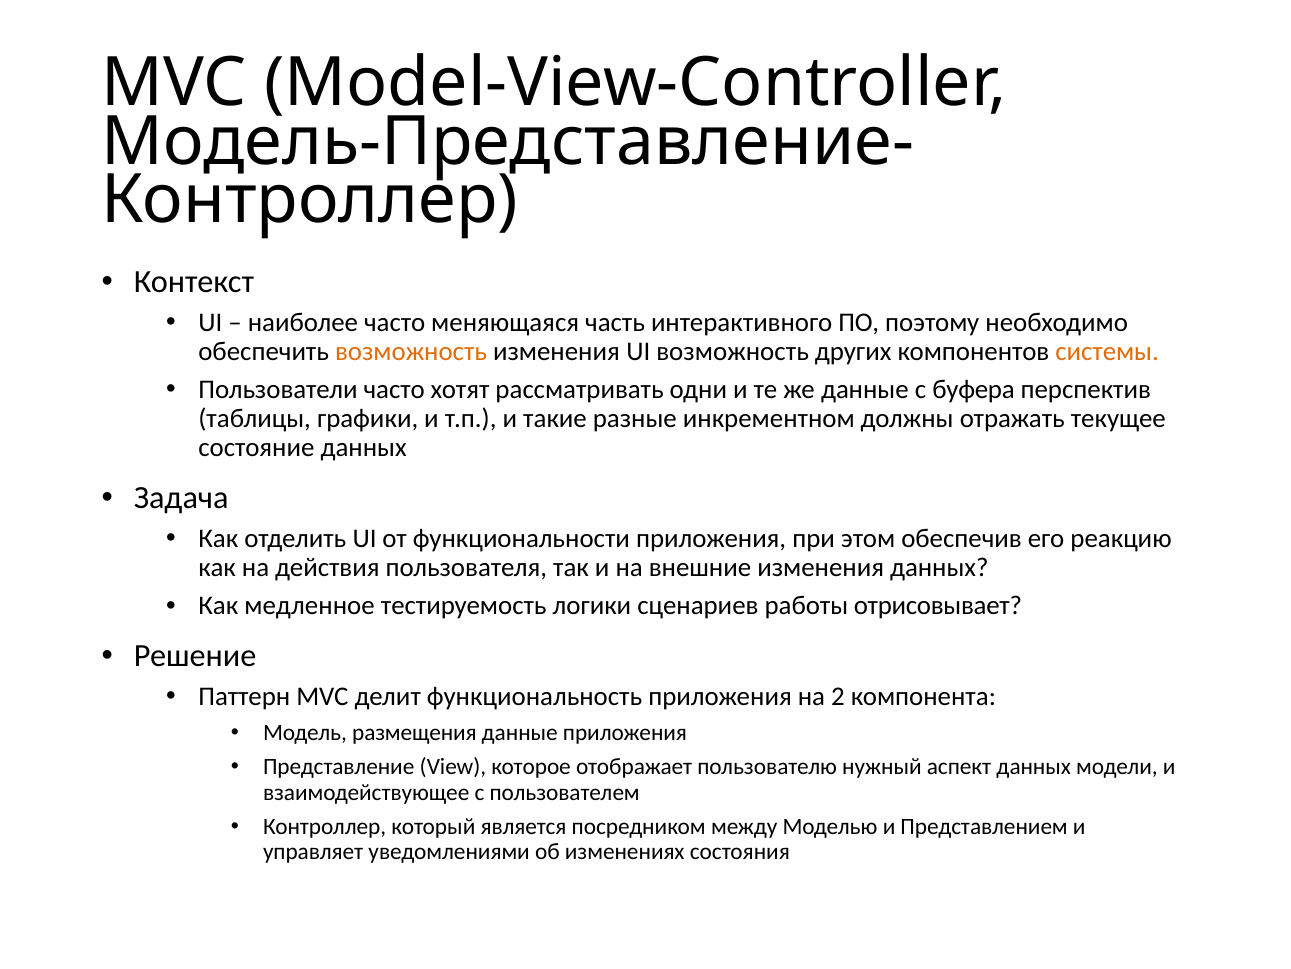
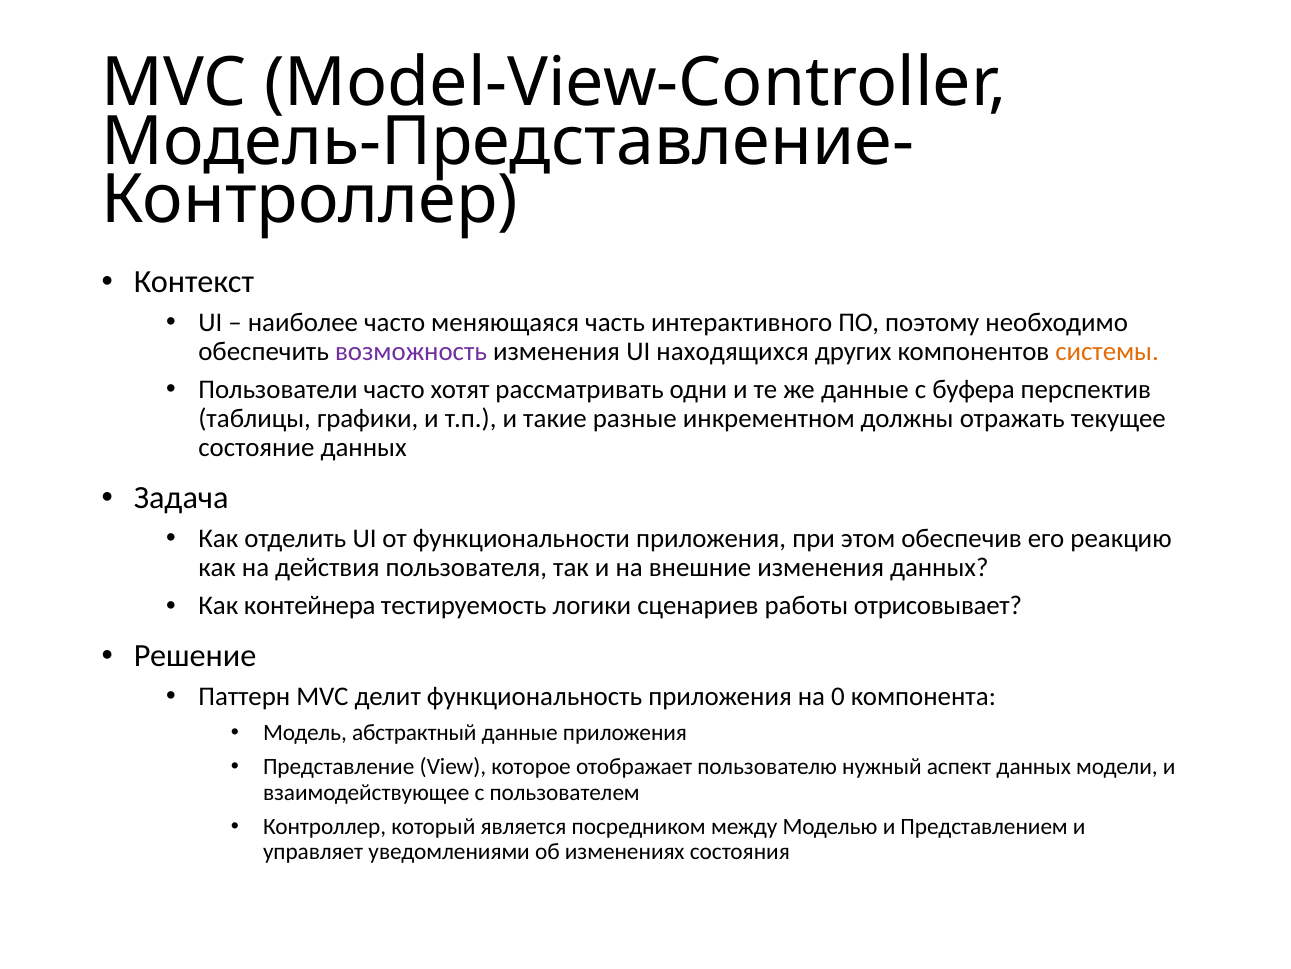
возможность at (411, 351) colour: orange -> purple
UI возможность: возможность -> находящихся
медленное: медленное -> контейнера
2: 2 -> 0
размещения: размещения -> абстрактный
